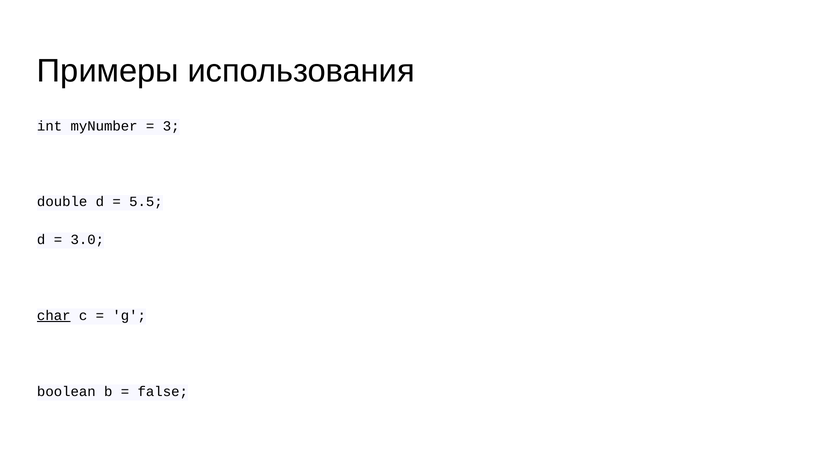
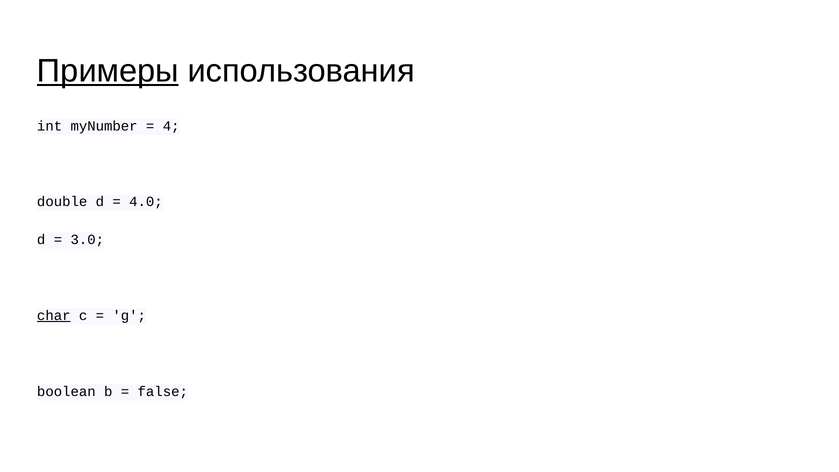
Примеры underline: none -> present
3: 3 -> 4
5.5: 5.5 -> 4.0
